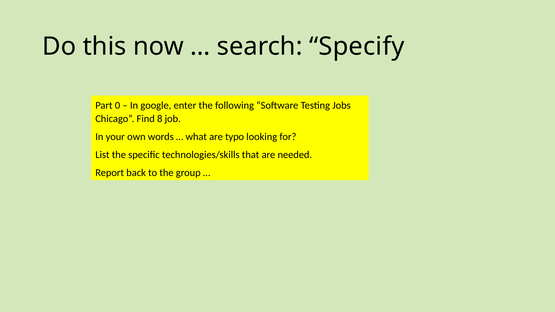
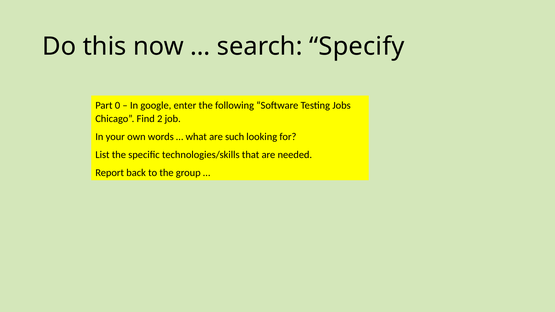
8: 8 -> 2
typo: typo -> such
